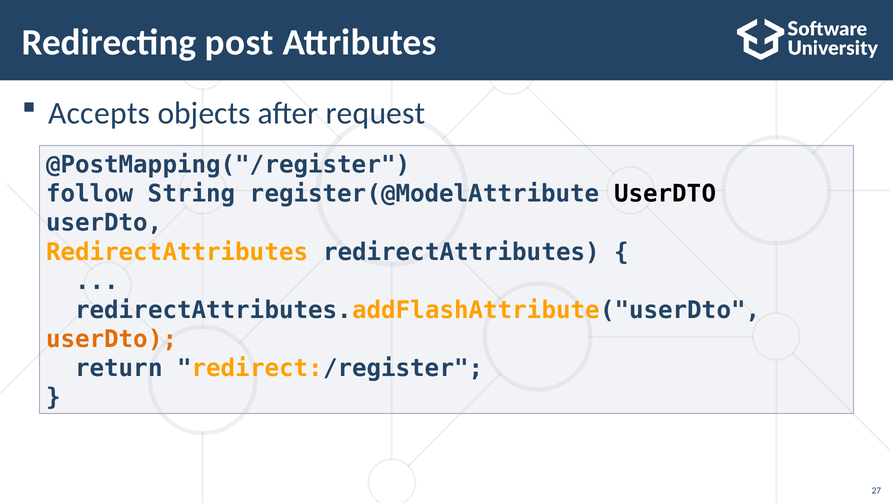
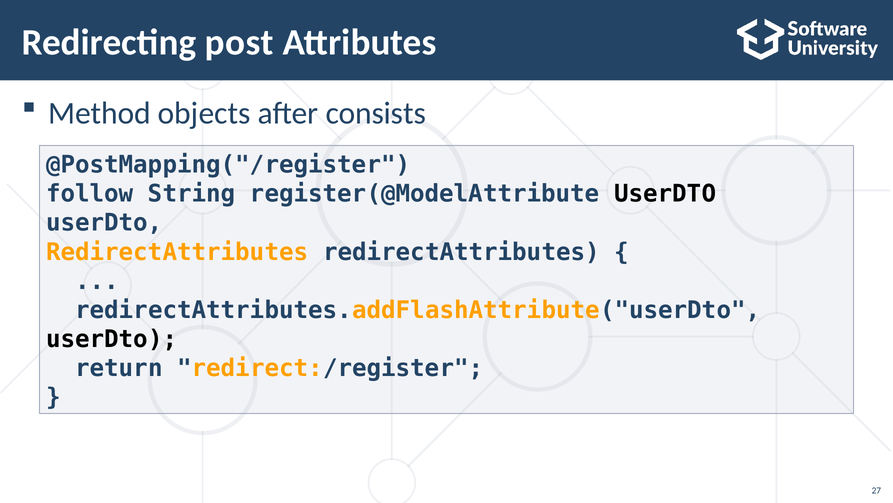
Accepts: Accepts -> Method
request: request -> consists
userDto at (112, 339) colour: orange -> black
